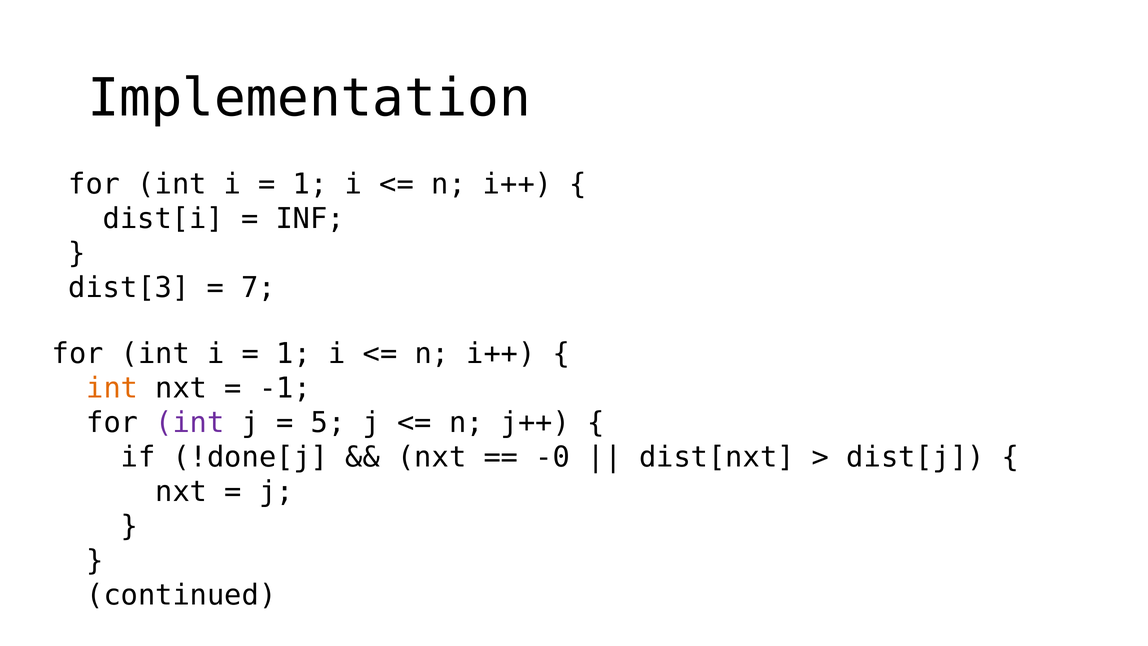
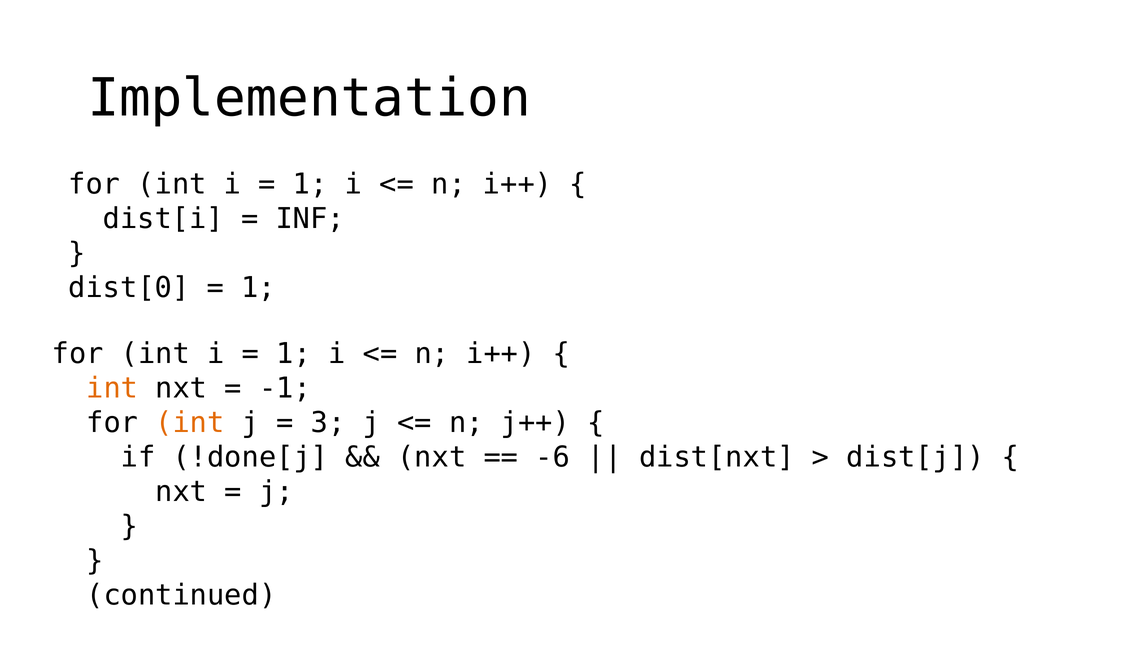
dist[3: dist[3 -> dist[0
7 at (258, 288): 7 -> 1
int at (190, 423) colour: purple -> orange
5: 5 -> 3
-0: -0 -> -6
